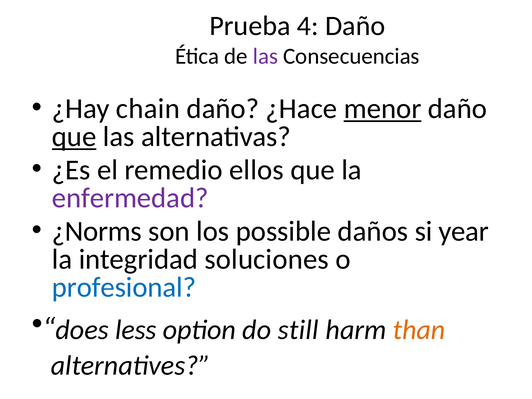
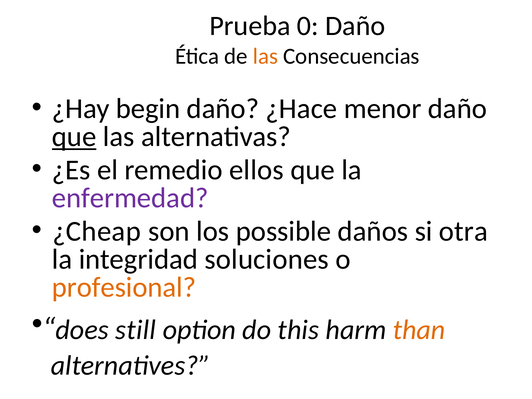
4: 4 -> 0
las at (265, 56) colour: purple -> orange
chain: chain -> begin
menor underline: present -> none
¿Norms: ¿Norms -> ¿Cheap
year: year -> otra
profesional colour: blue -> orange
less: less -> still
still: still -> this
